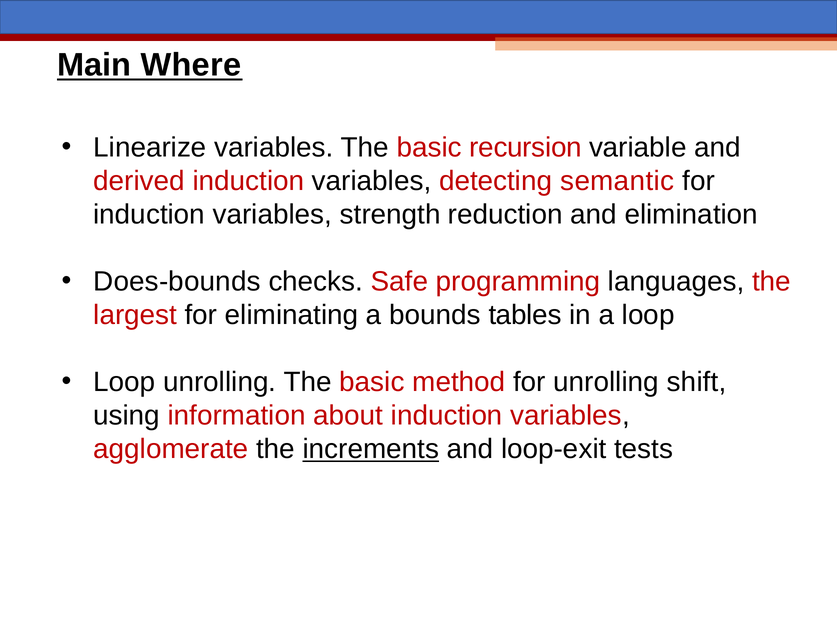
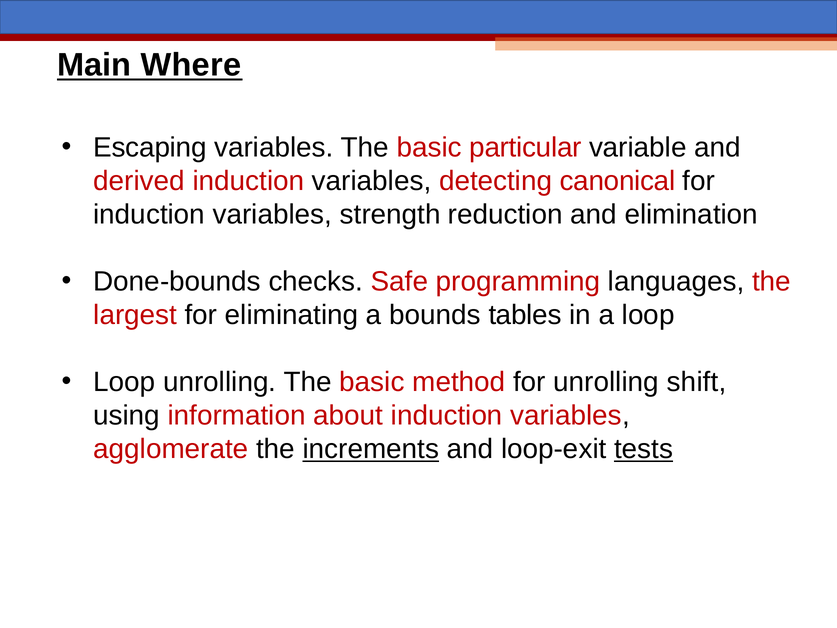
Linearize: Linearize -> Escaping
recursion: recursion -> particular
semantic: semantic -> canonical
Does-bounds: Does-bounds -> Done-bounds
tests underline: none -> present
